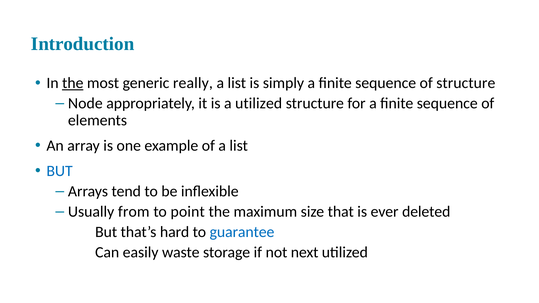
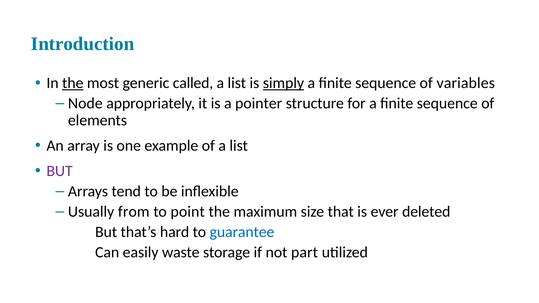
really: really -> called
simply underline: none -> present
of structure: structure -> variables
a utilized: utilized -> pointer
BUT colour: blue -> purple
next: next -> part
